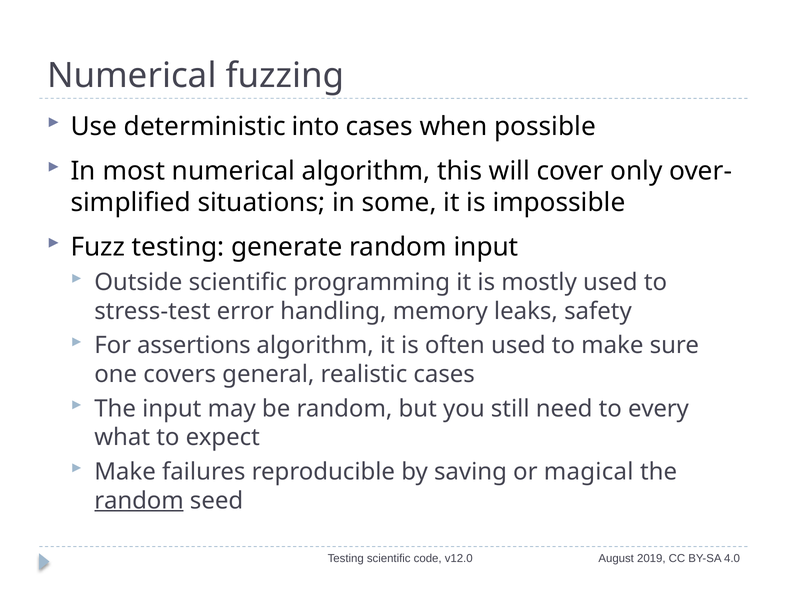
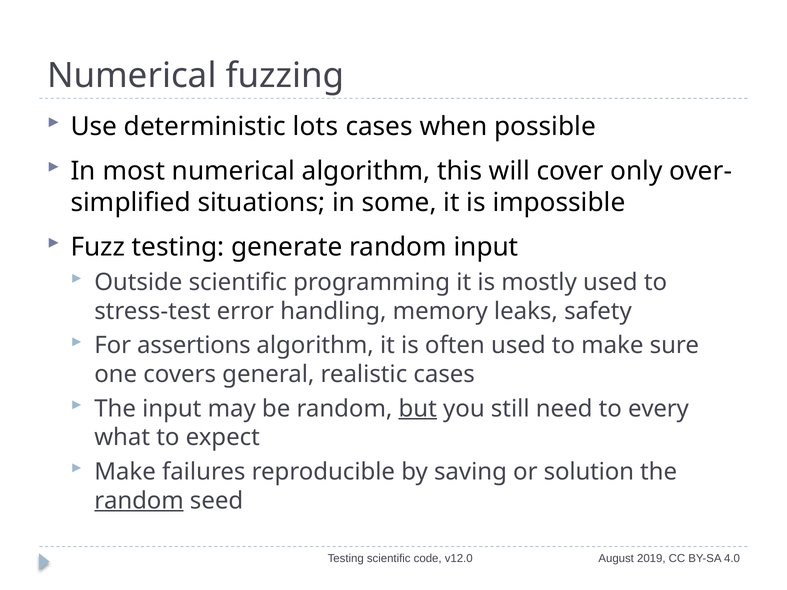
into: into -> lots
but underline: none -> present
magical: magical -> solution
